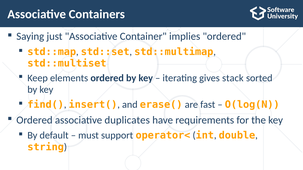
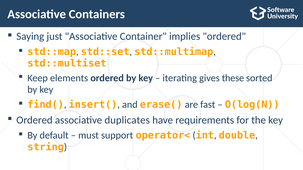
stack: stack -> these
